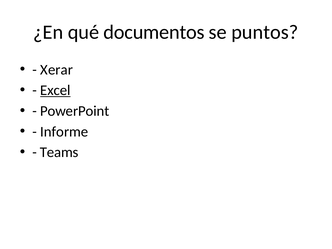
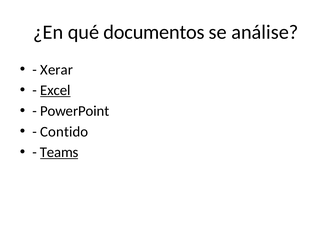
puntos: puntos -> análise
Informe: Informe -> Contido
Teams underline: none -> present
